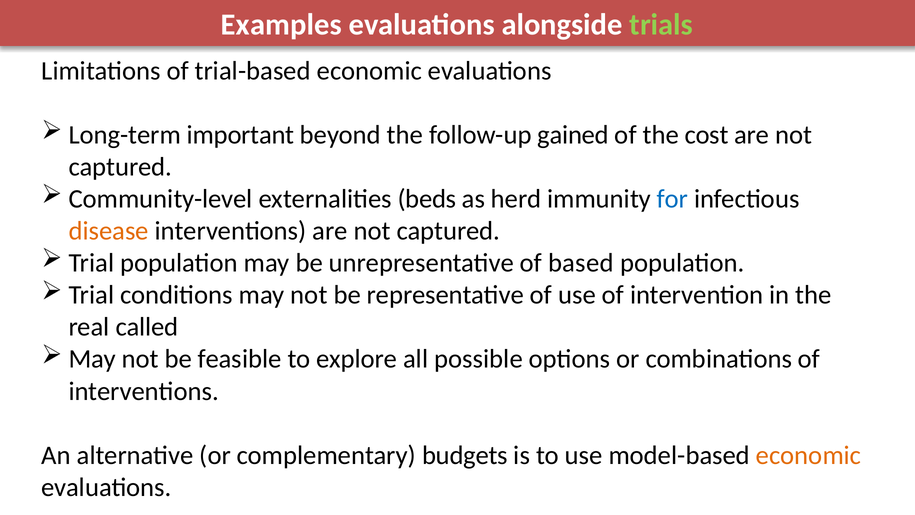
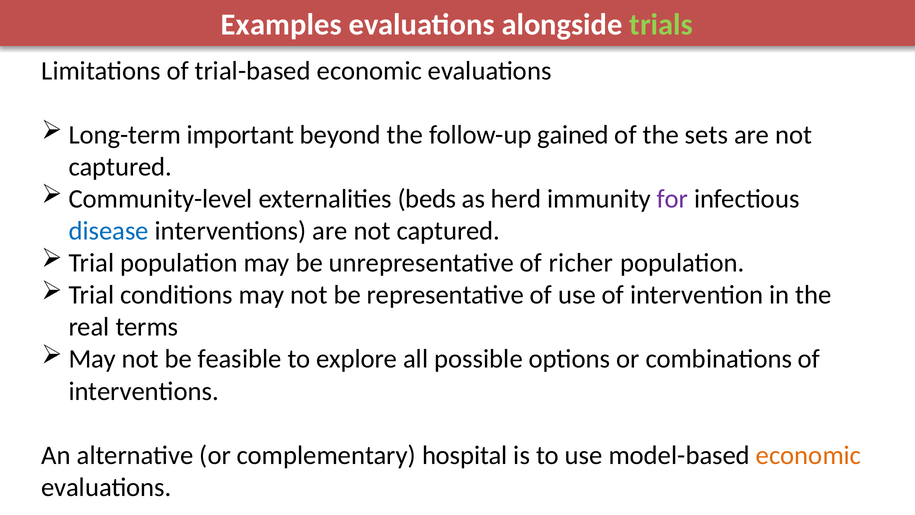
cost: cost -> sets
for colour: blue -> purple
disease colour: orange -> blue
based: based -> richer
called: called -> terms
budgets: budgets -> hospital
